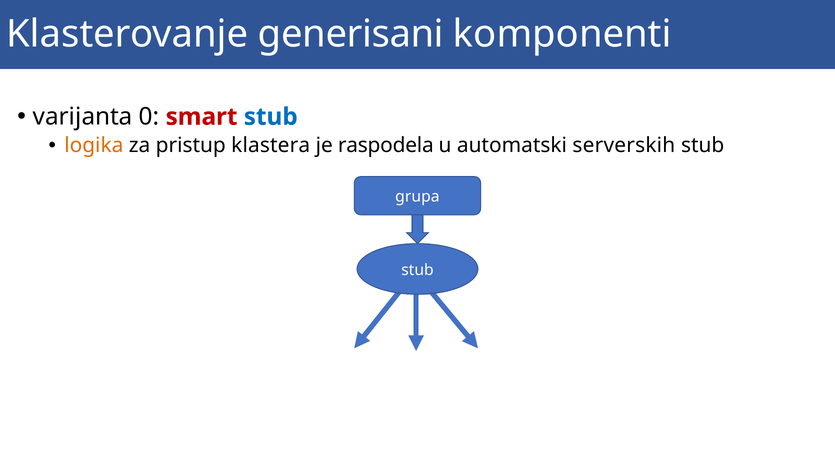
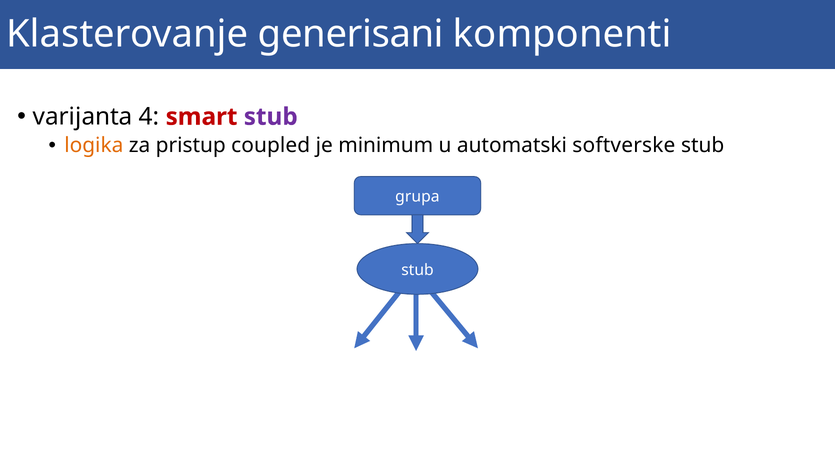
0: 0 -> 4
stub at (271, 117) colour: blue -> purple
klastera: klastera -> coupled
raspodela: raspodela -> minimum
serverskih: serverskih -> softverske
